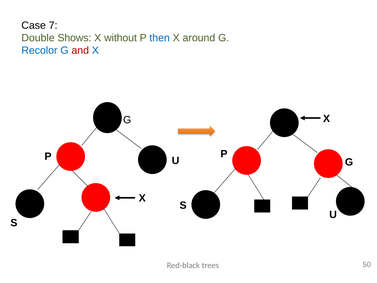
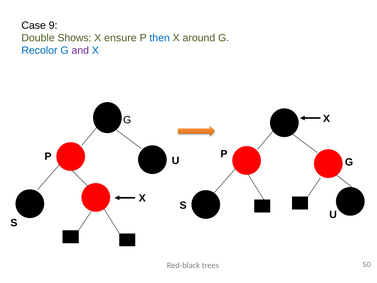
7: 7 -> 9
without: without -> ensure
and colour: red -> purple
